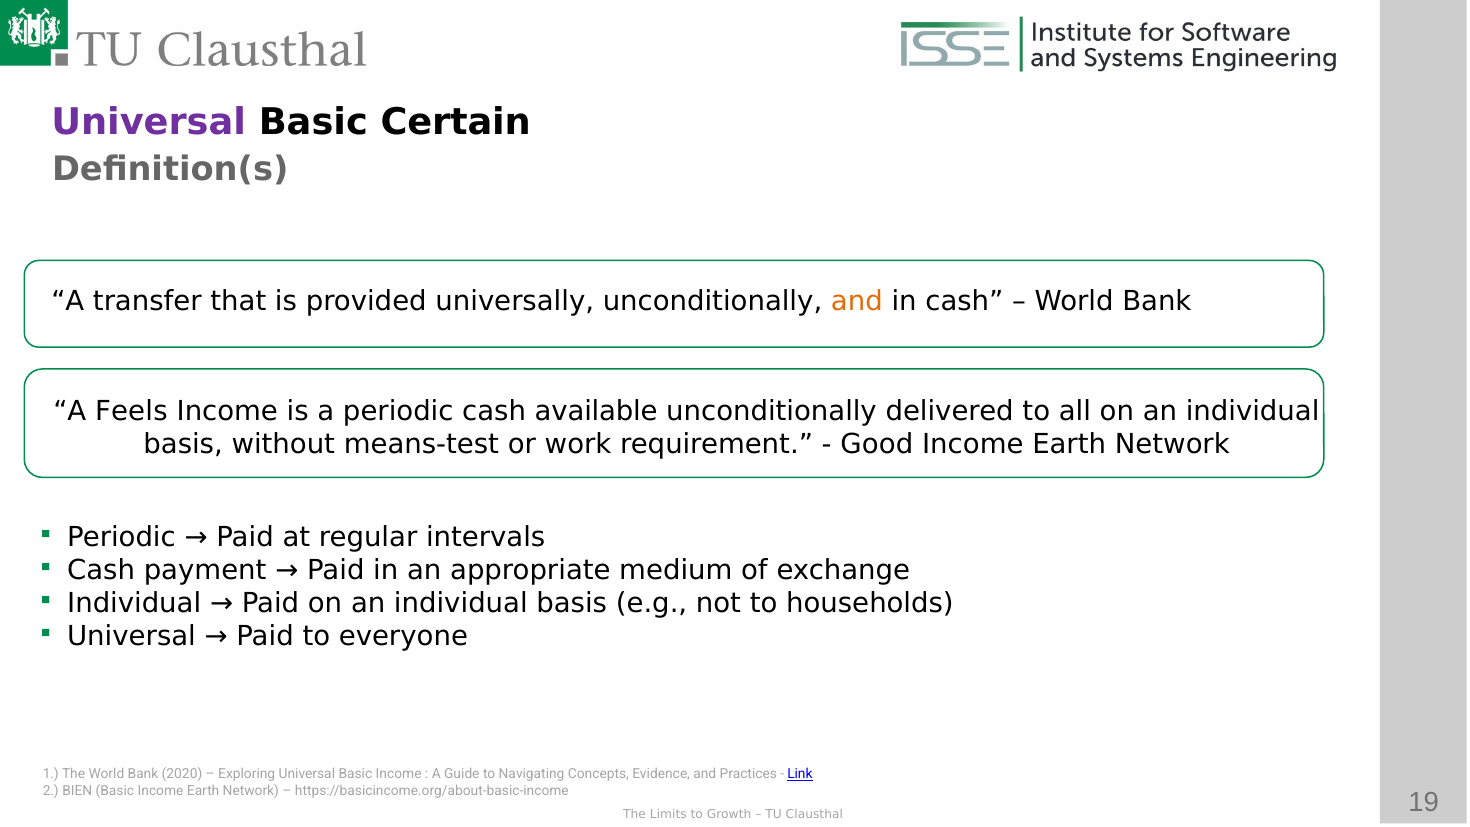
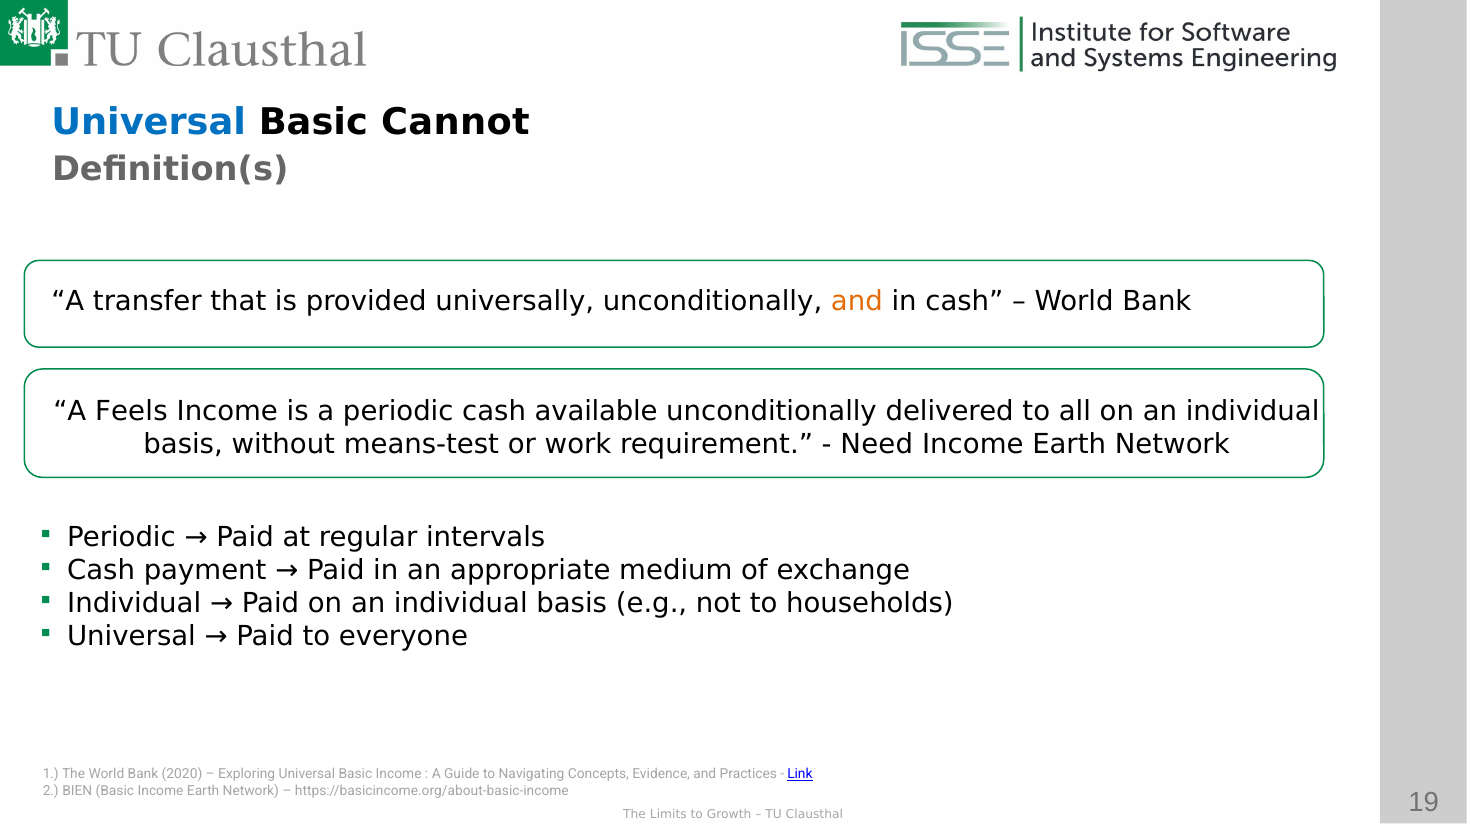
Universal at (149, 122) colour: purple -> blue
Certain: Certain -> Cannot
Good: Good -> Need
